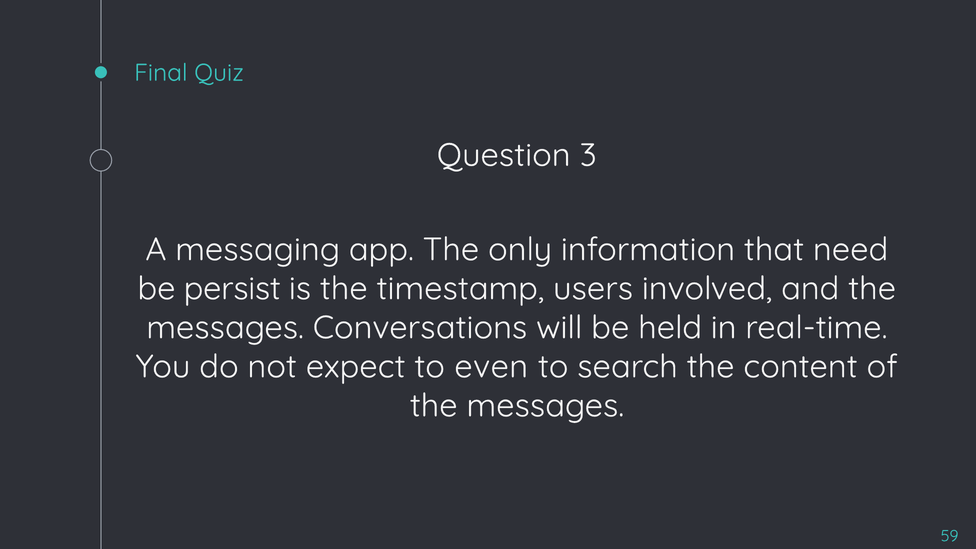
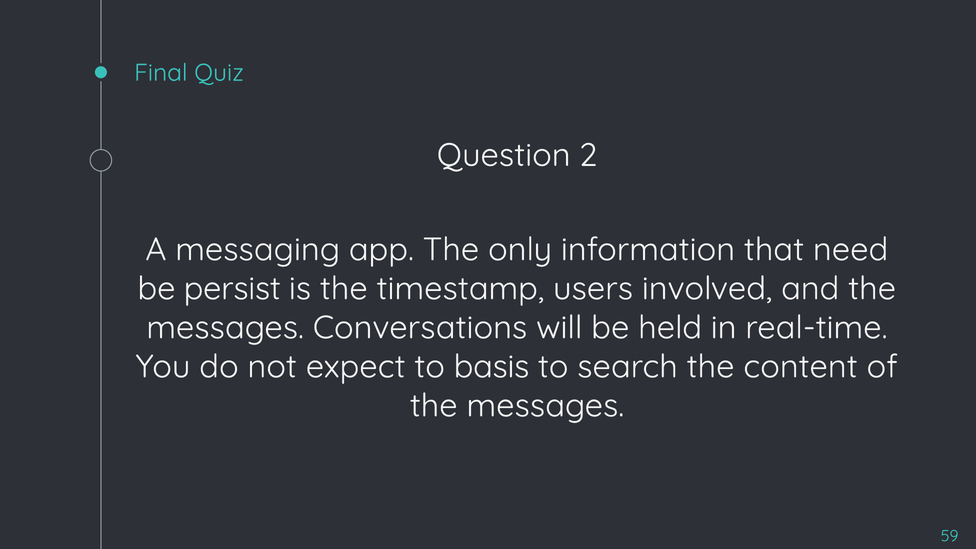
3: 3 -> 2
even: even -> basis
